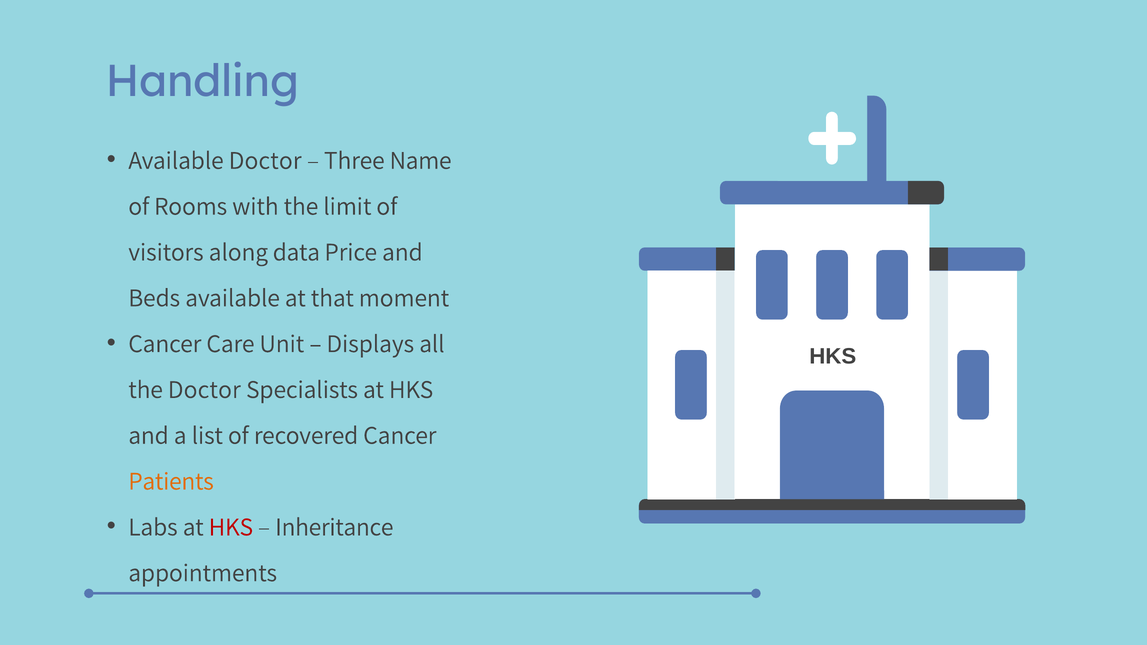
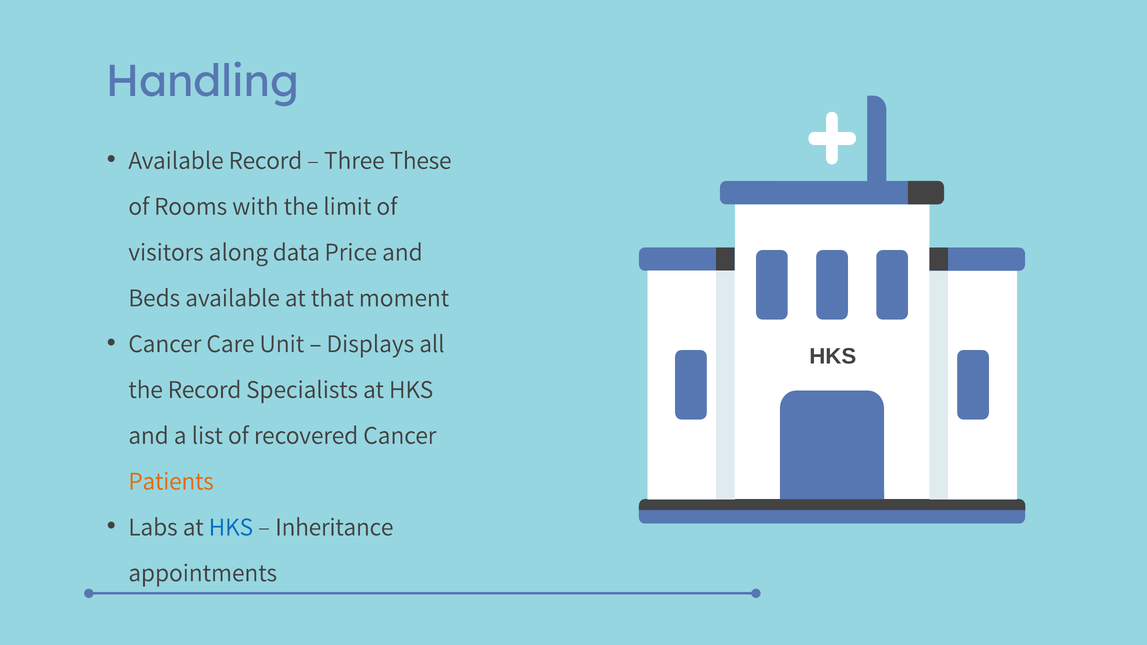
Available Doctor: Doctor -> Record
Name: Name -> These
the Doctor: Doctor -> Record
HKS at (231, 527) colour: red -> blue
